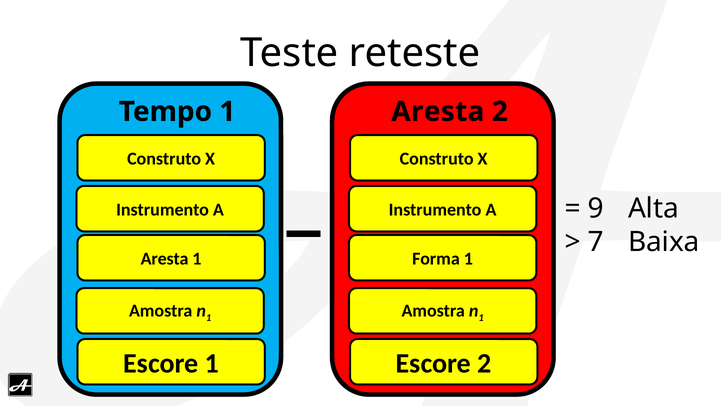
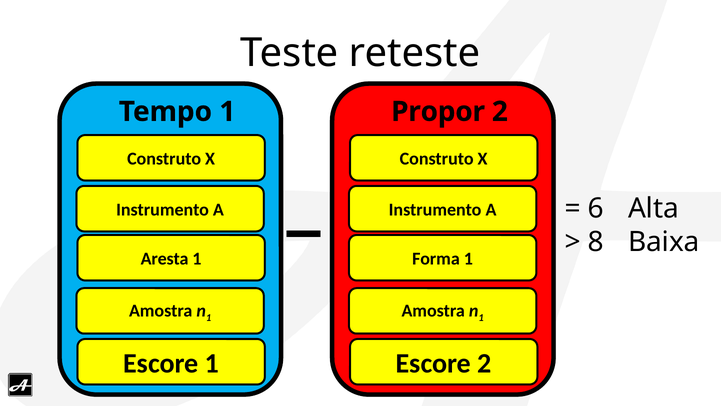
Aresta at (438, 112): Aresta -> Propor
9: 9 -> 6
7: 7 -> 8
